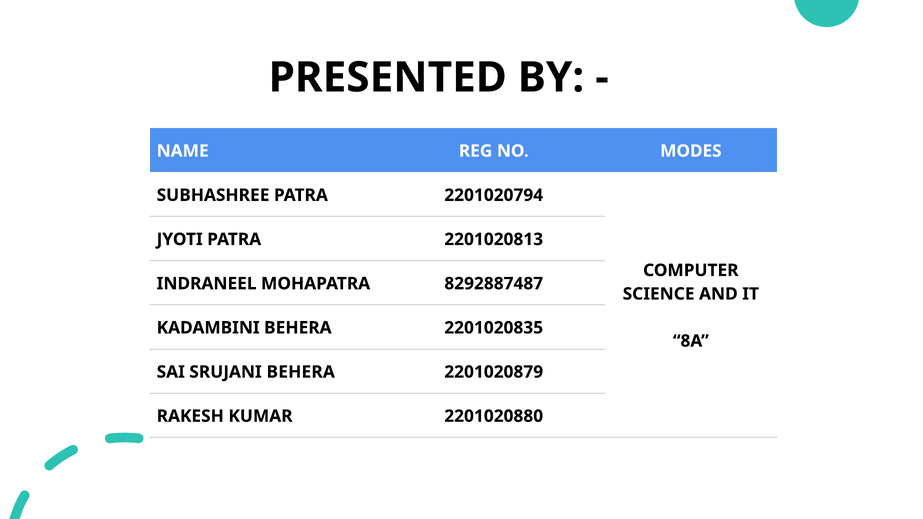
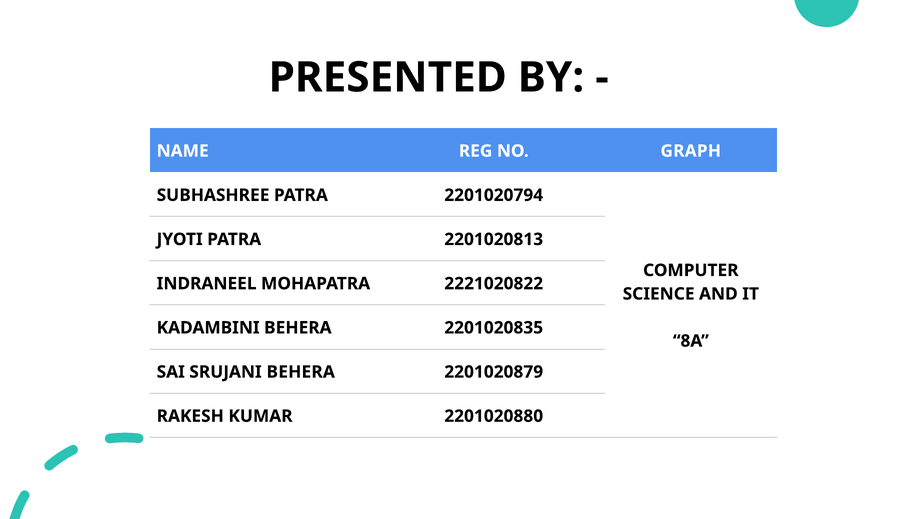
MODES: MODES -> GRAPH
8292887487: 8292887487 -> 2221020822
